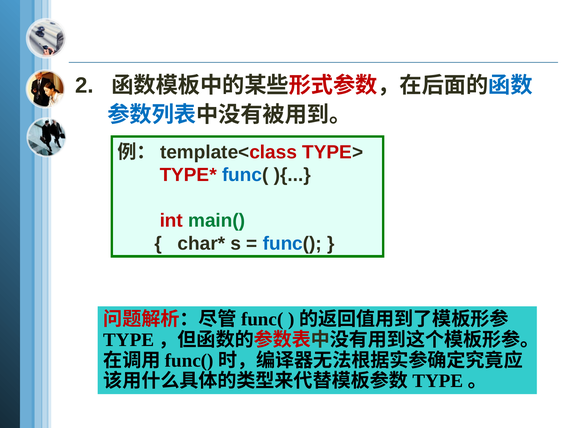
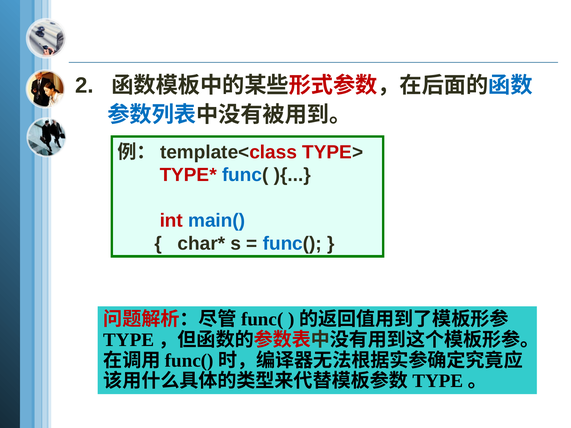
main( colour: green -> blue
